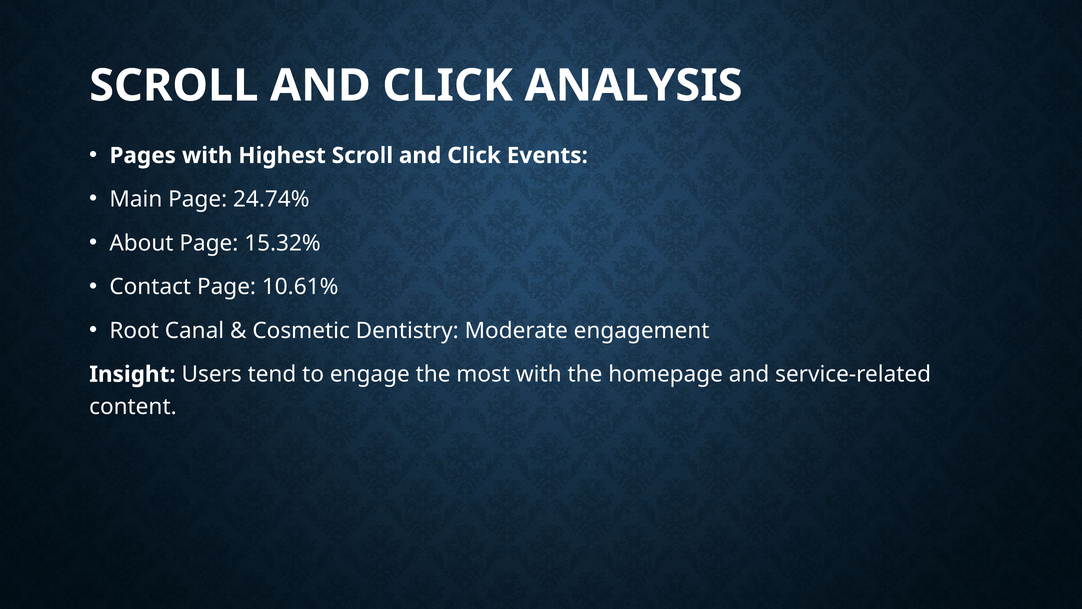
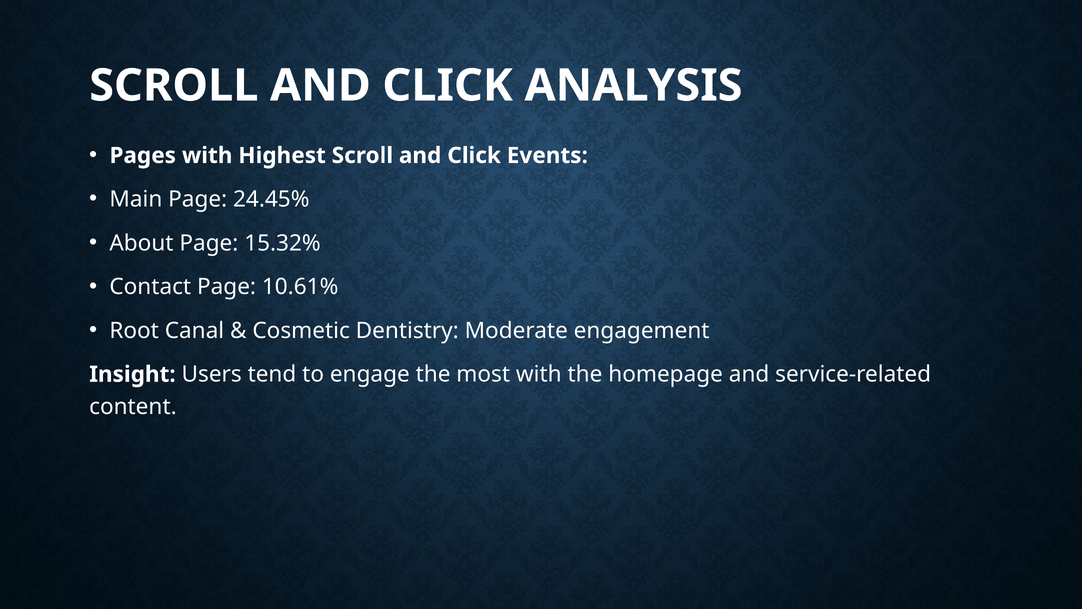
24.74%: 24.74% -> 24.45%
